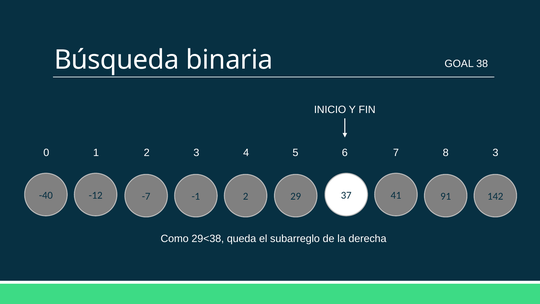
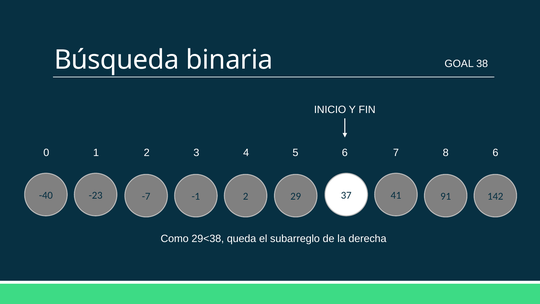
8 3: 3 -> 6
-12: -12 -> -23
